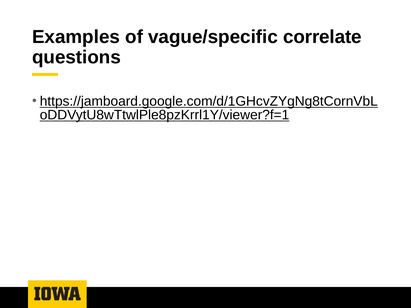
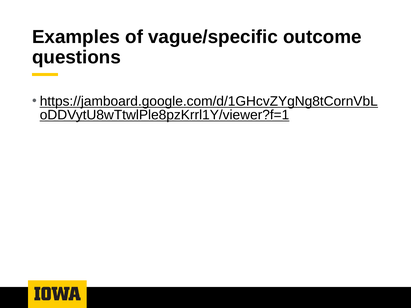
correlate: correlate -> outcome
